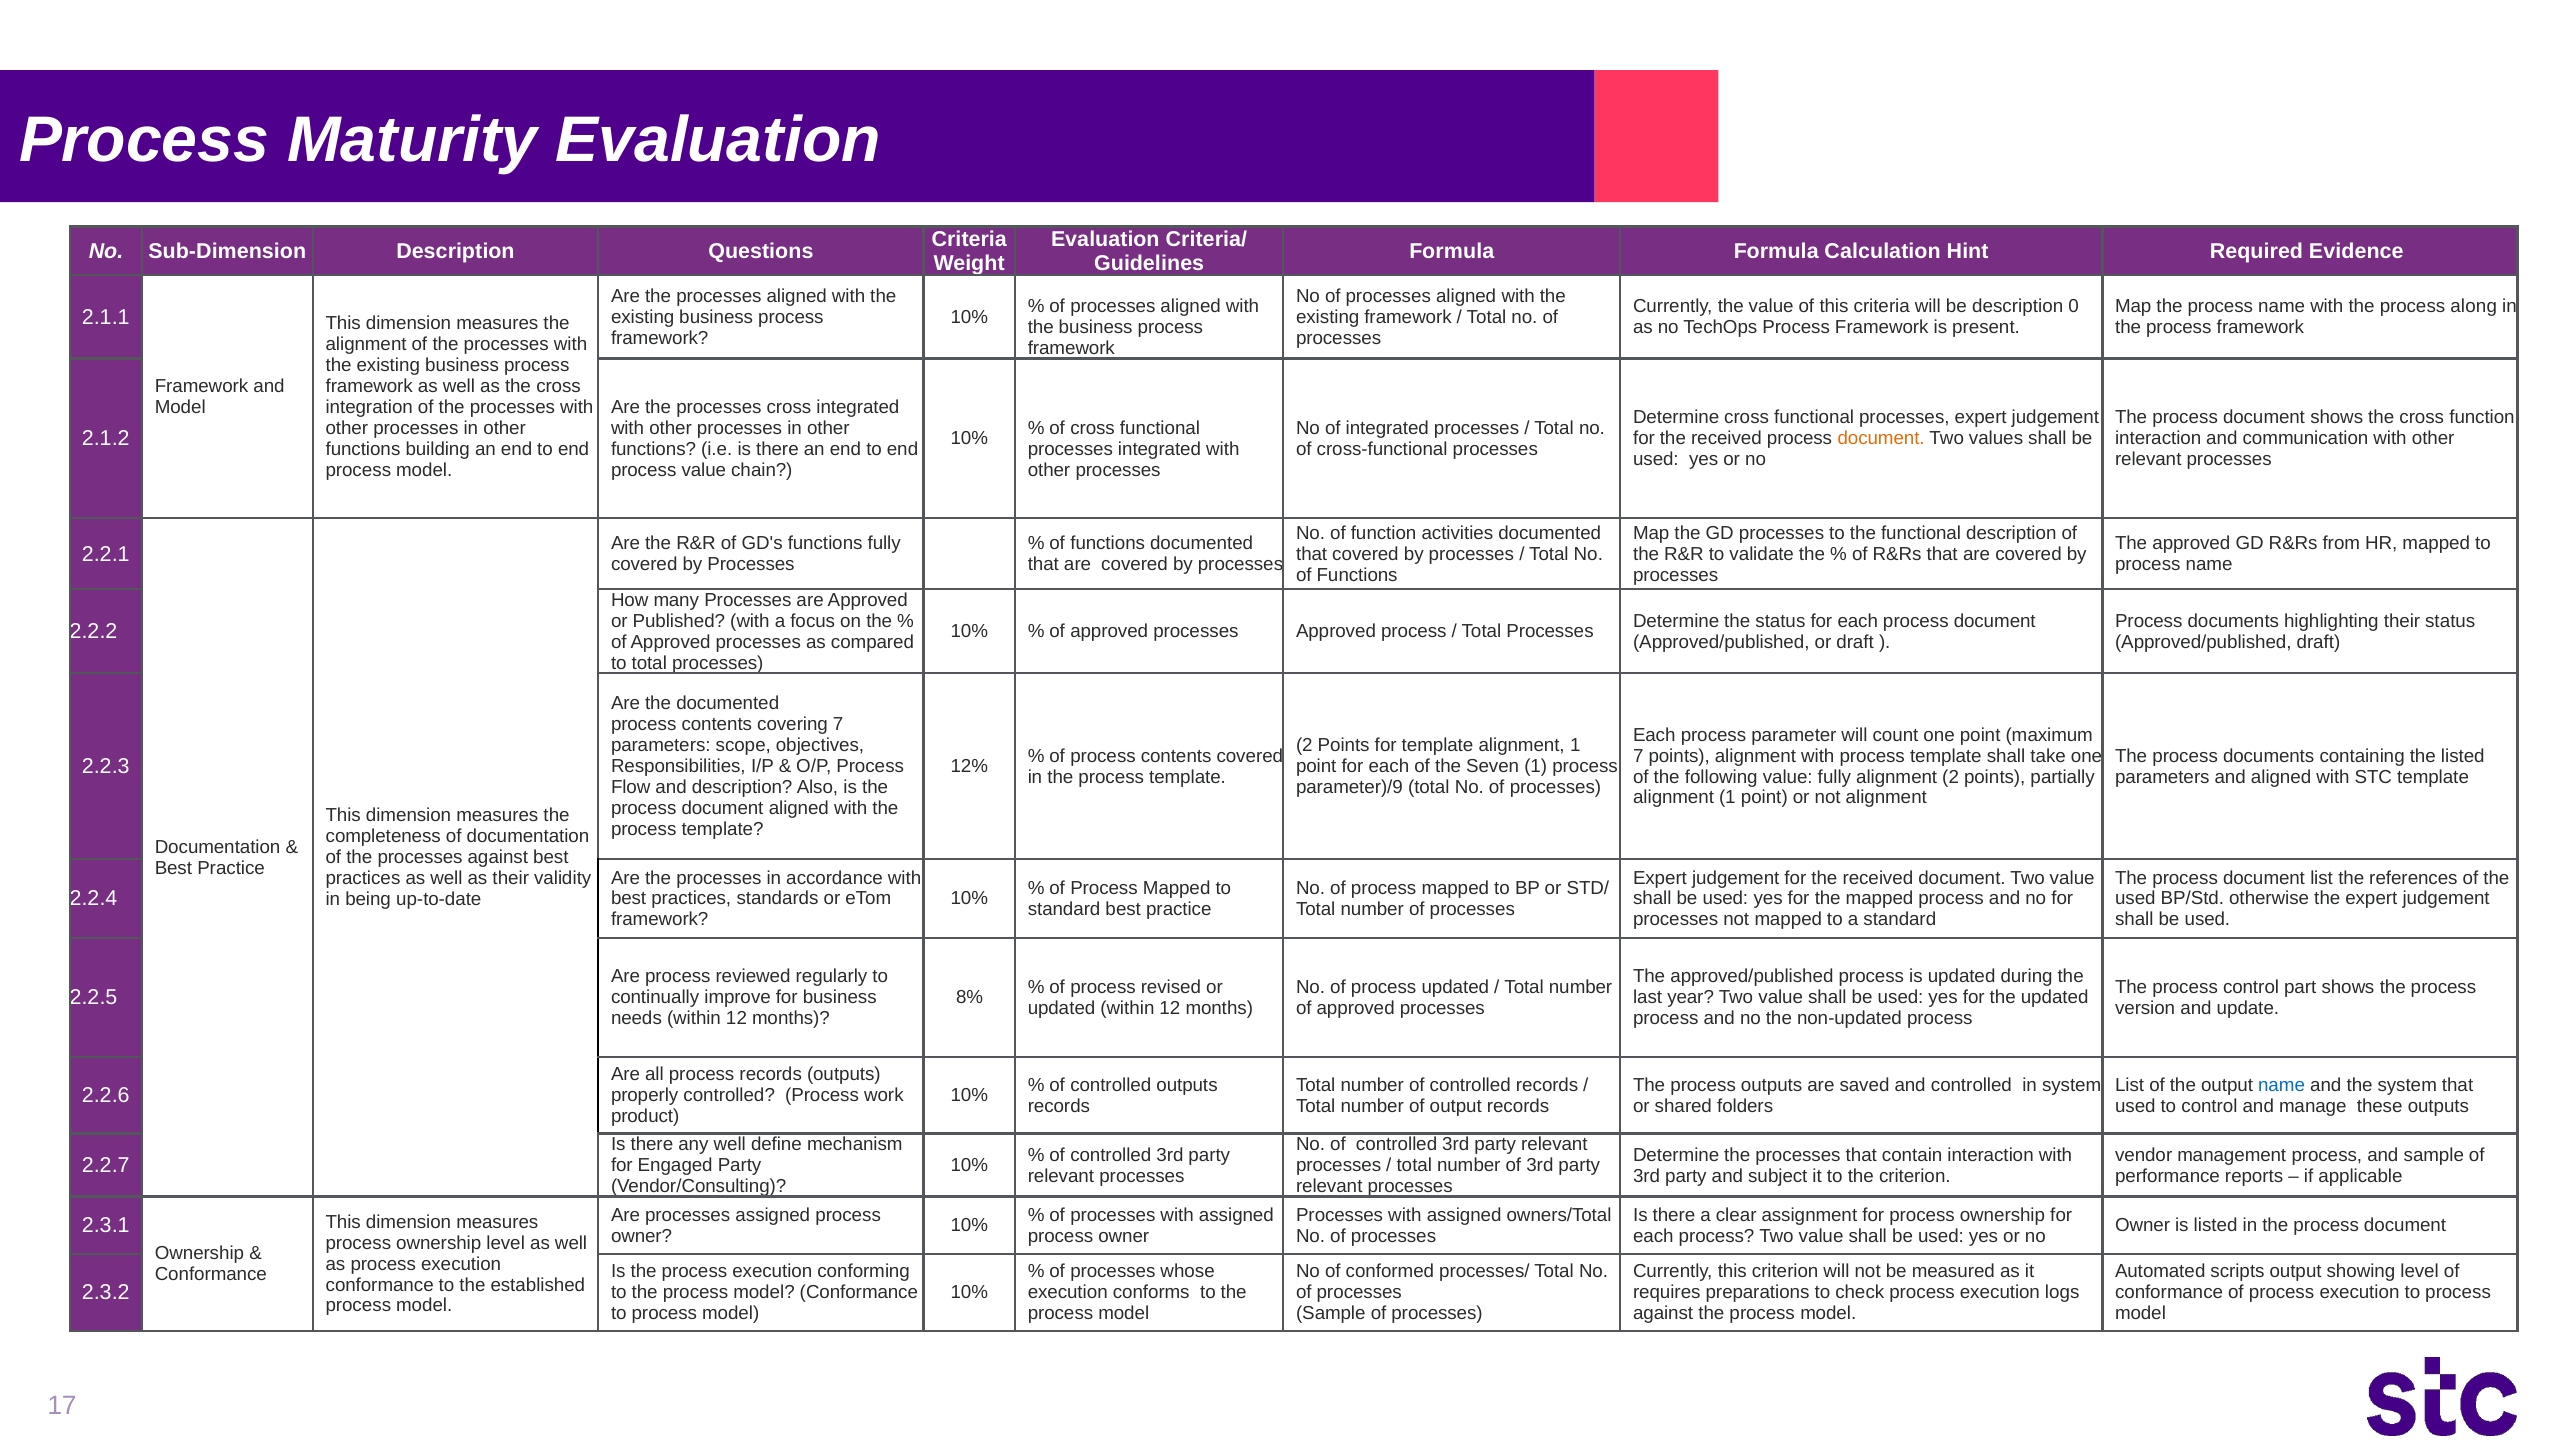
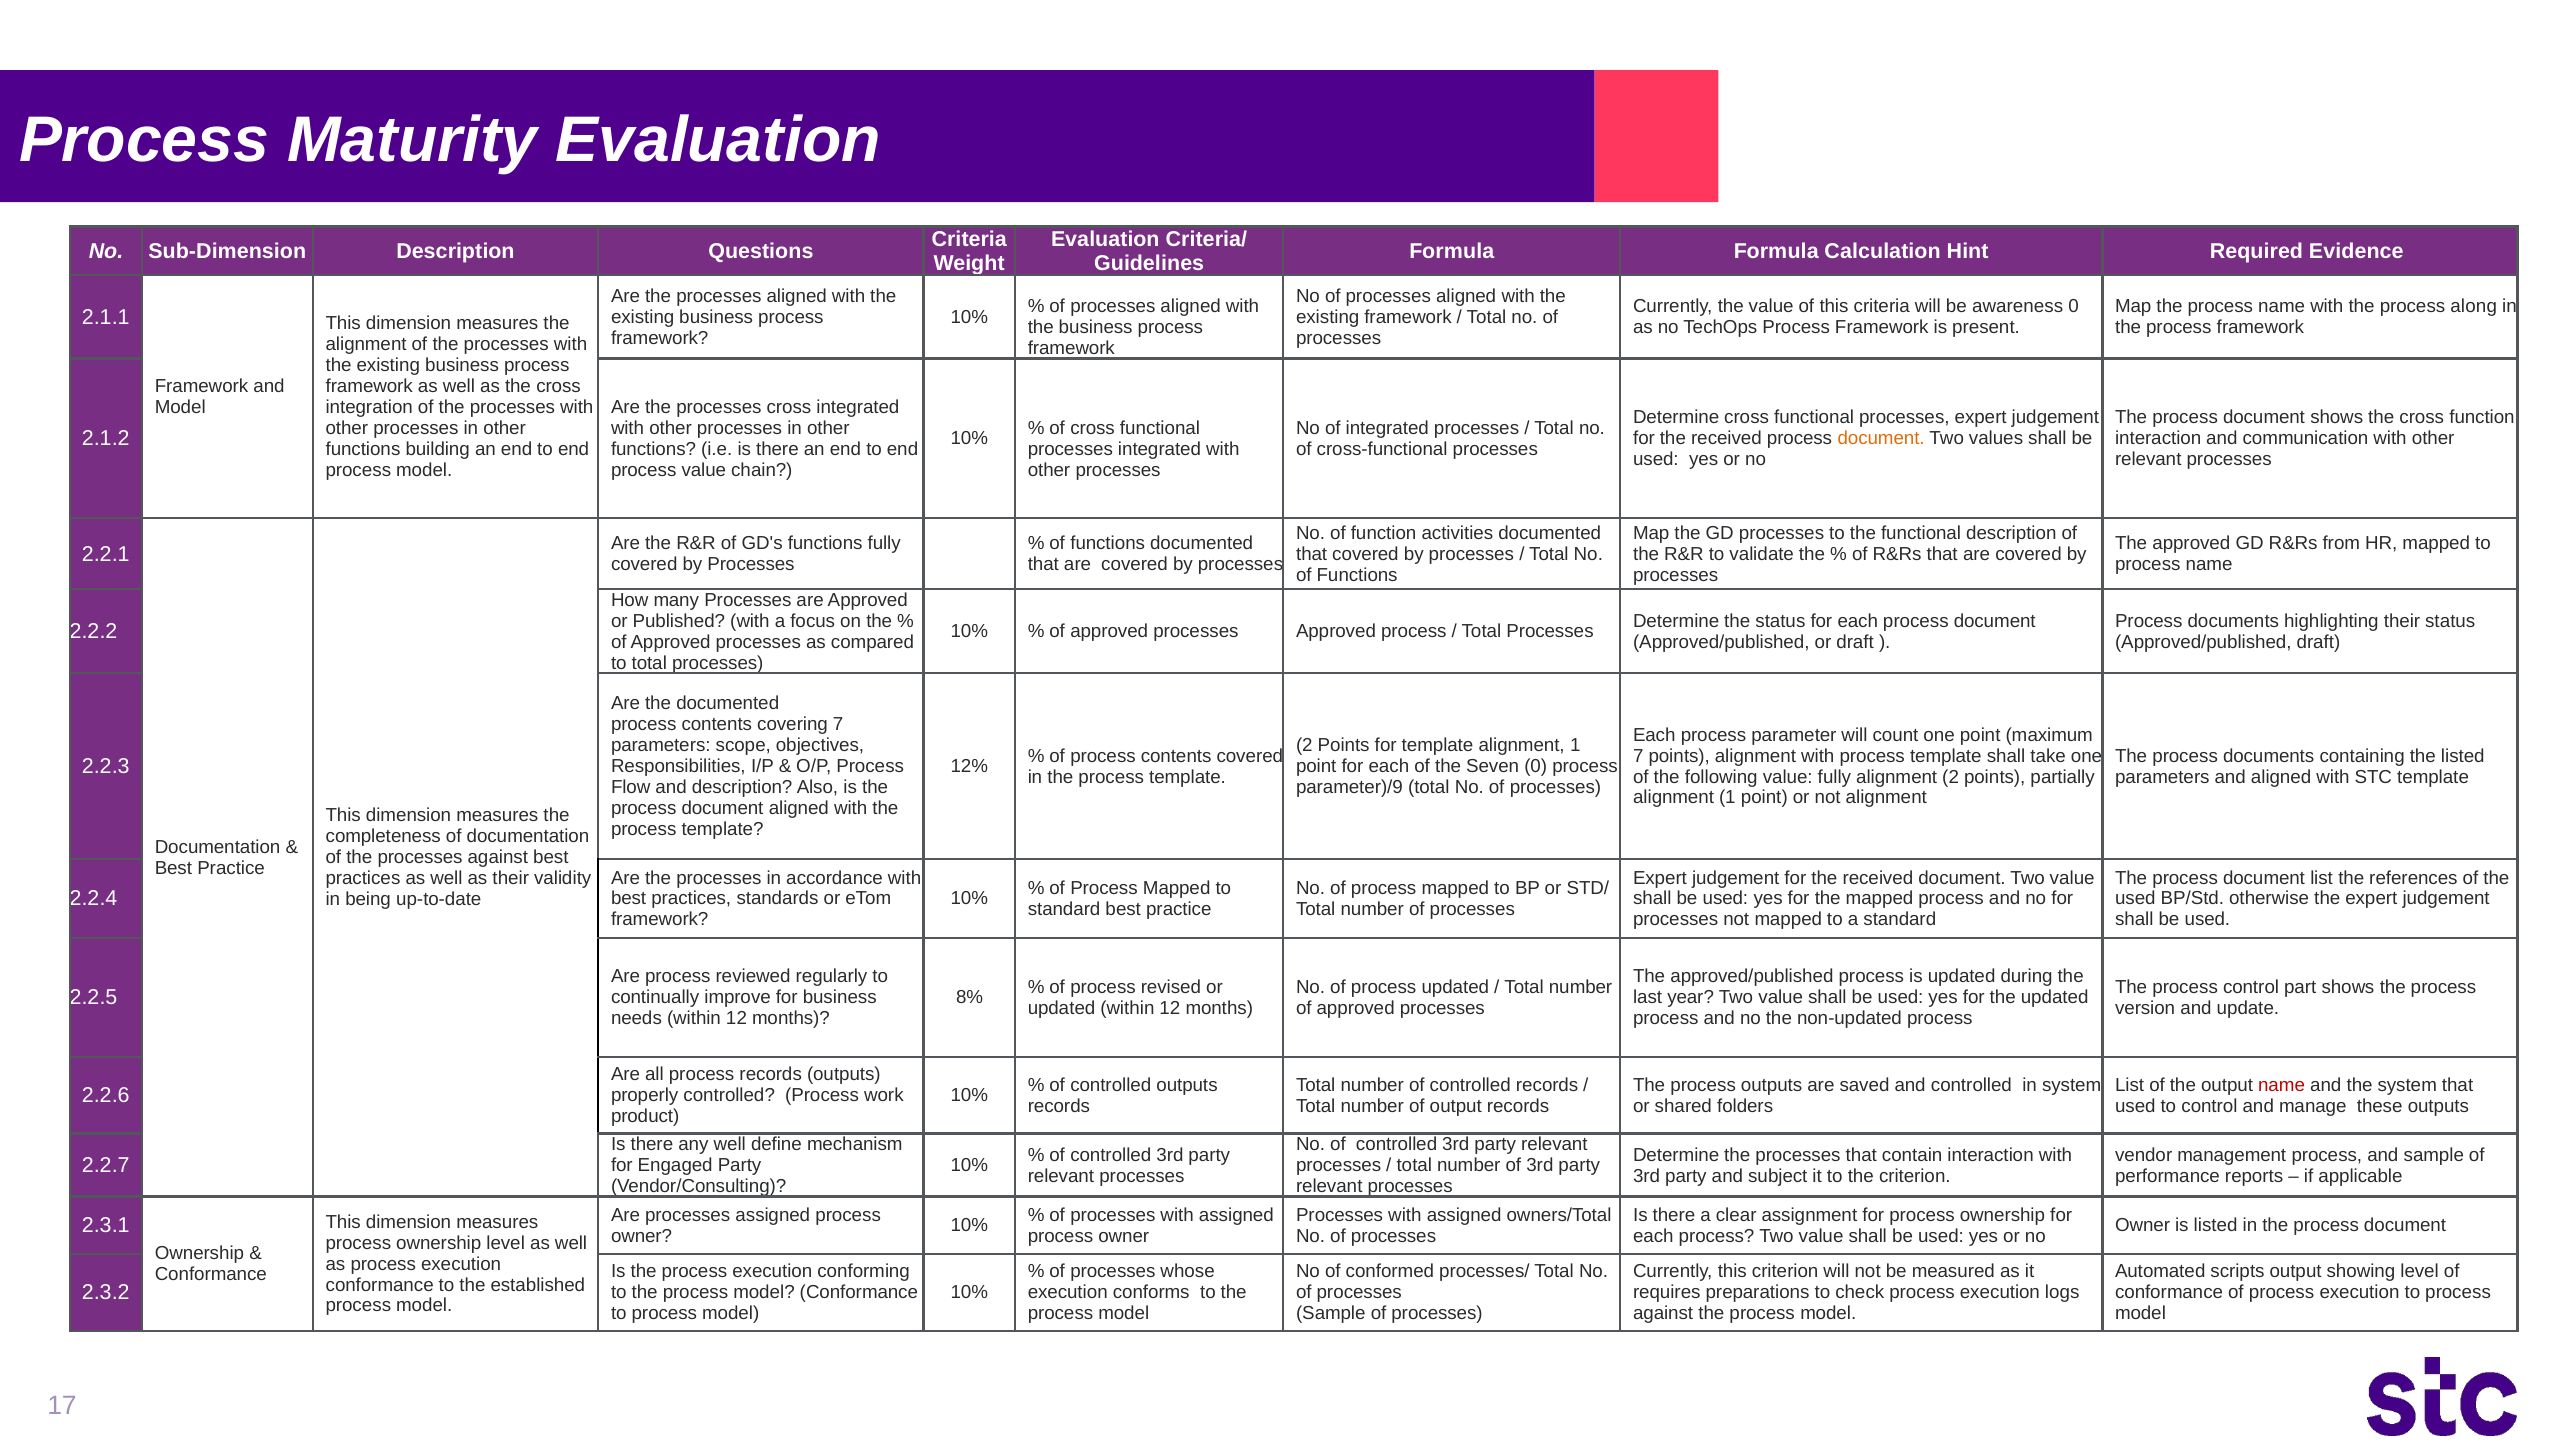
be description: description -> awareness
Seven 1: 1 -> 0
name at (2282, 1085) colour: blue -> red
